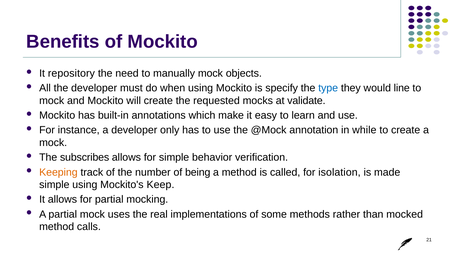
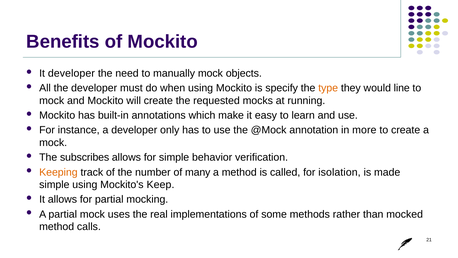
It repository: repository -> developer
type colour: blue -> orange
validate: validate -> running
while: while -> more
being: being -> many
